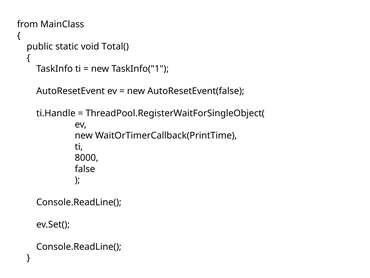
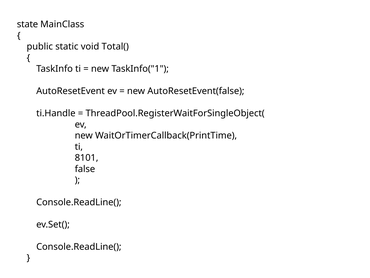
from: from -> state
8000: 8000 -> 8101
